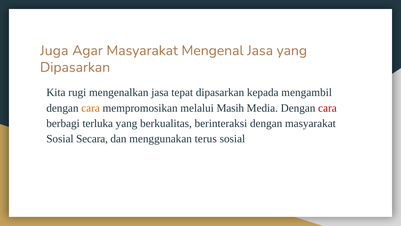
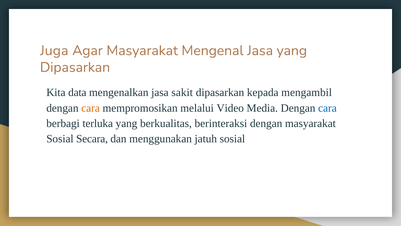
rugi: rugi -> data
tepat: tepat -> sakit
Masih: Masih -> Video
cara at (327, 108) colour: red -> blue
terus: terus -> jatuh
